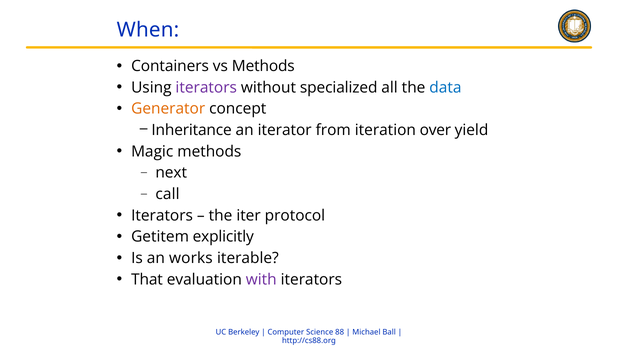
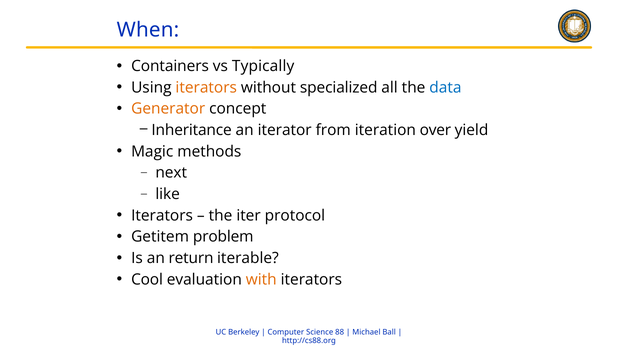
vs Methods: Methods -> Typically
iterators at (206, 87) colour: purple -> orange
call: call -> like
explicitly: explicitly -> problem
works: works -> return
That: That -> Cool
with colour: purple -> orange
